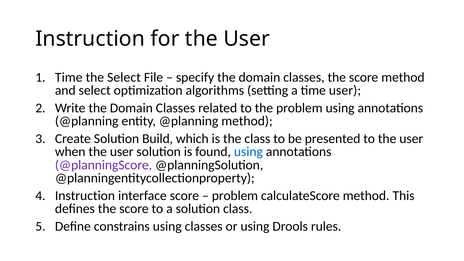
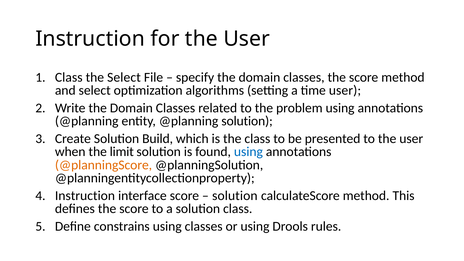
Time at (69, 77): Time -> Class
@planning method: method -> solution
when the user: user -> limit
@planningScore colour: purple -> orange
problem at (235, 196): problem -> solution
